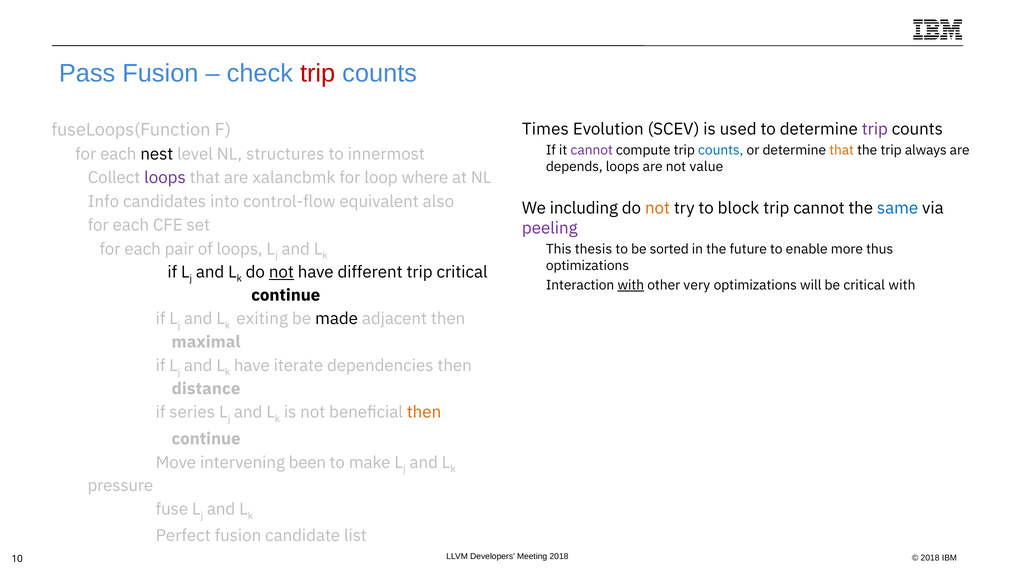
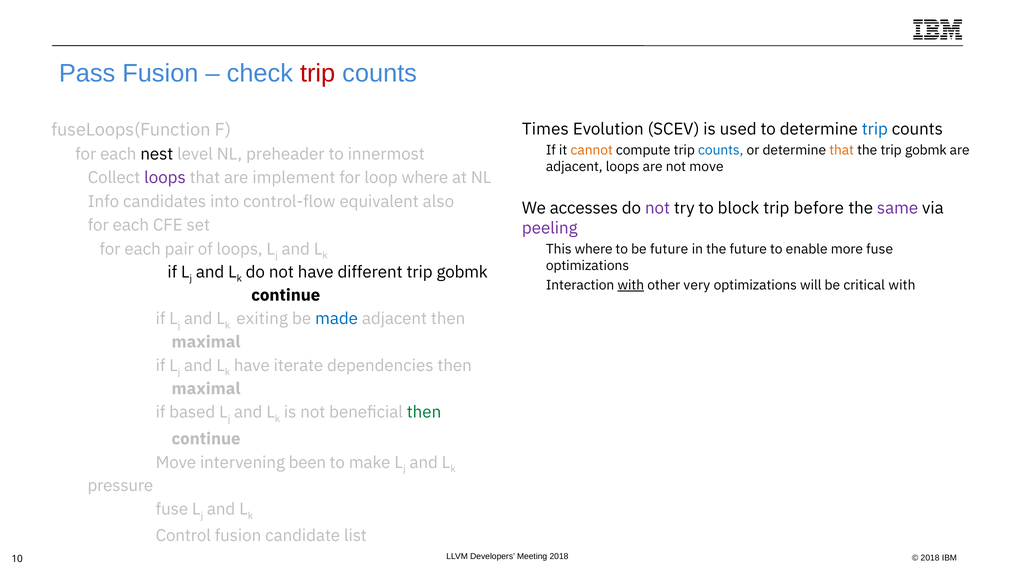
trip at (875, 129) colour: purple -> blue
cannot at (592, 150) colour: purple -> orange
the trip always: always -> gobmk
structures: structures -> preheader
depends at (574, 167): depends -> adjacent
not value: value -> move
xalancbmk: xalancbmk -> implement
including: including -> accesses
not at (658, 208) colour: orange -> purple
trip cannot: cannot -> before
same colour: blue -> purple
This thesis: thesis -> where
be sorted: sorted -> future
more thus: thus -> fuse
not at (281, 272) underline: present -> none
critical at (462, 272): critical -> gobmk
made colour: black -> blue
distance at (206, 389): distance -> maximal
series: series -> based
then at (424, 412) colour: orange -> green
Perfect: Perfect -> Control
